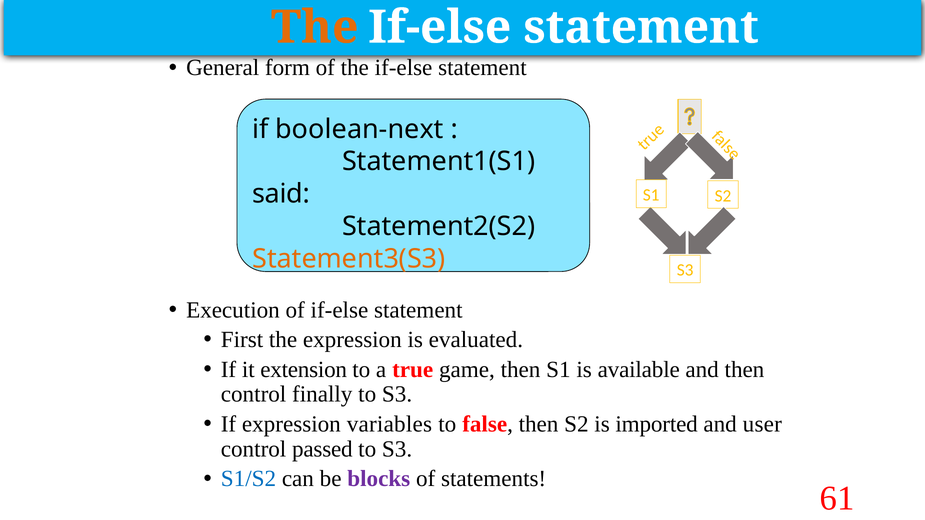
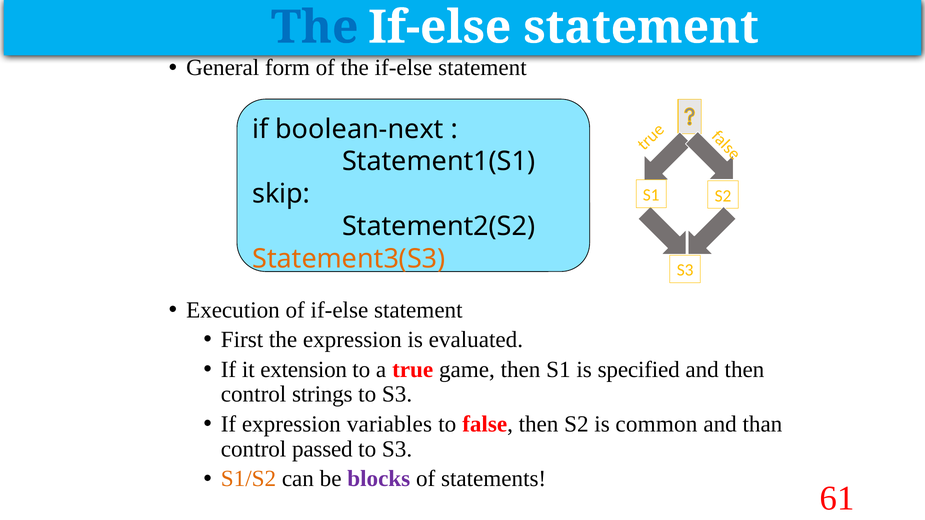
The at (315, 27) colour: orange -> blue
said: said -> skip
available: available -> specified
finally: finally -> strings
imported: imported -> common
user: user -> than
S1/S2 colour: blue -> orange
